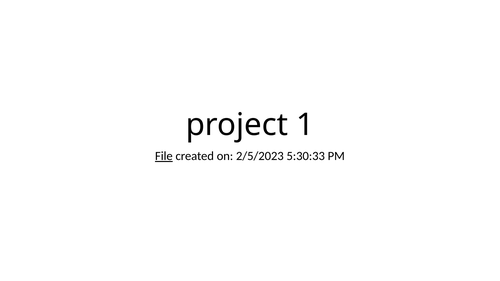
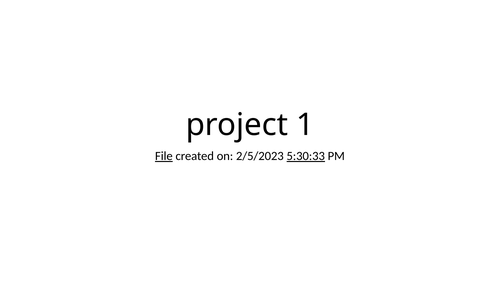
5:30:33 underline: none -> present
